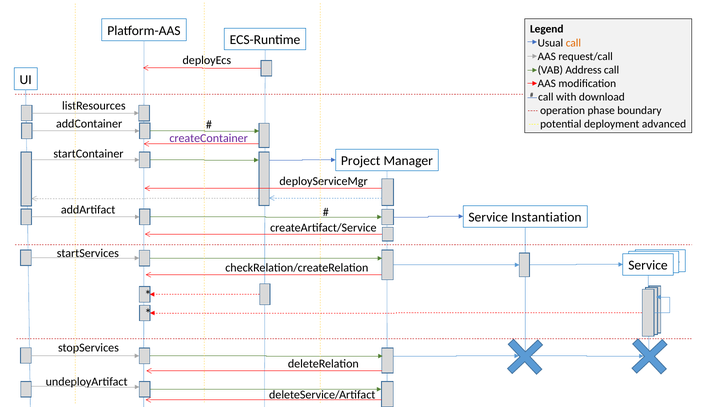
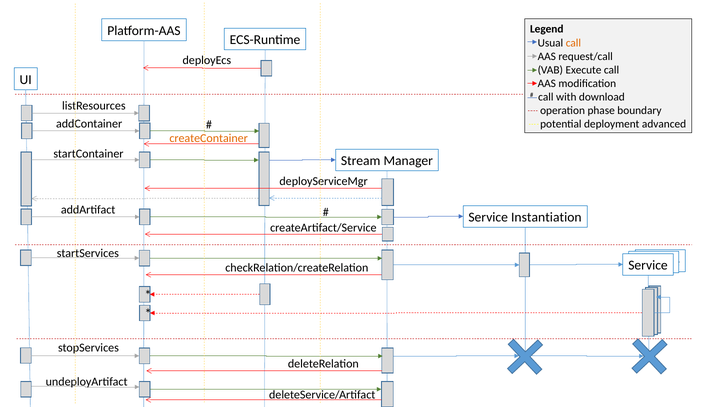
Address: Address -> Execute
createContainer colour: purple -> orange
Project: Project -> Stream
